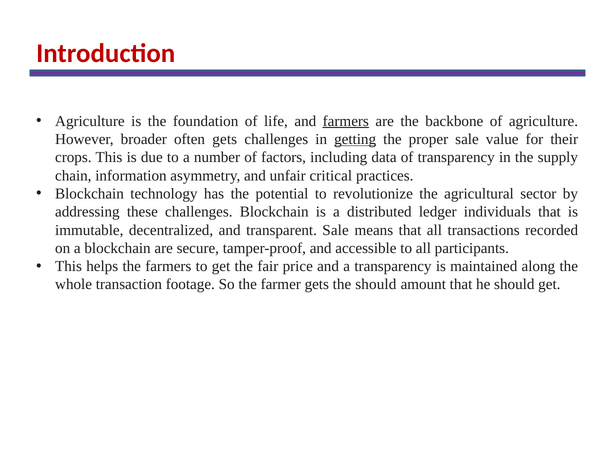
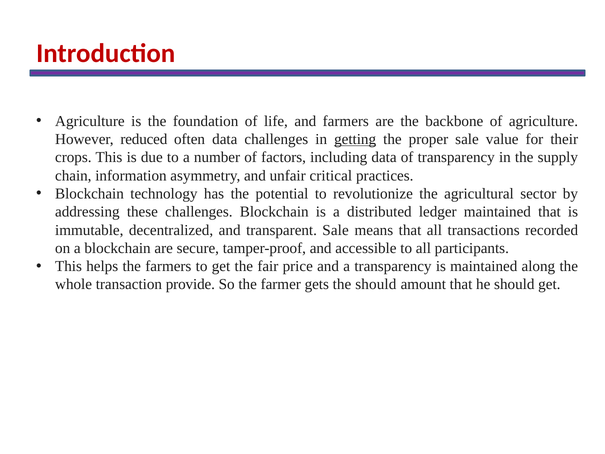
farmers at (346, 121) underline: present -> none
broader: broader -> reduced
often gets: gets -> data
ledger individuals: individuals -> maintained
footage: footage -> provide
